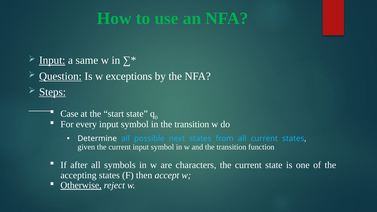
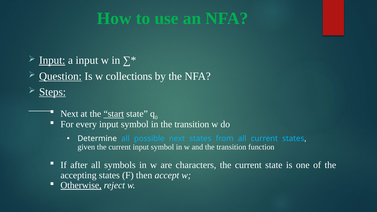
a same: same -> input
exceptions: exceptions -> collections
Case at (69, 114): Case -> Next
start underline: none -> present
